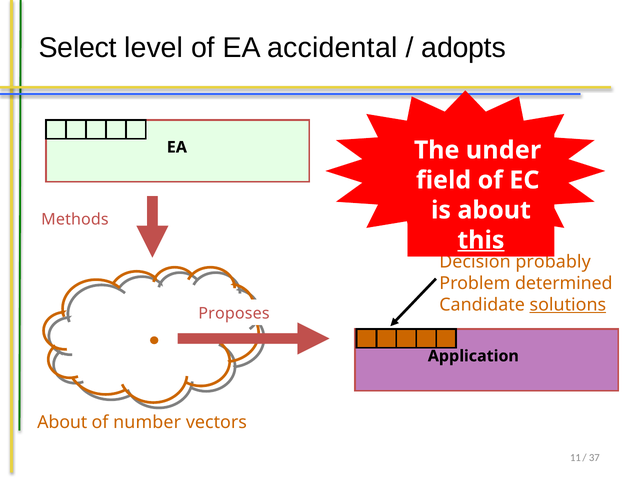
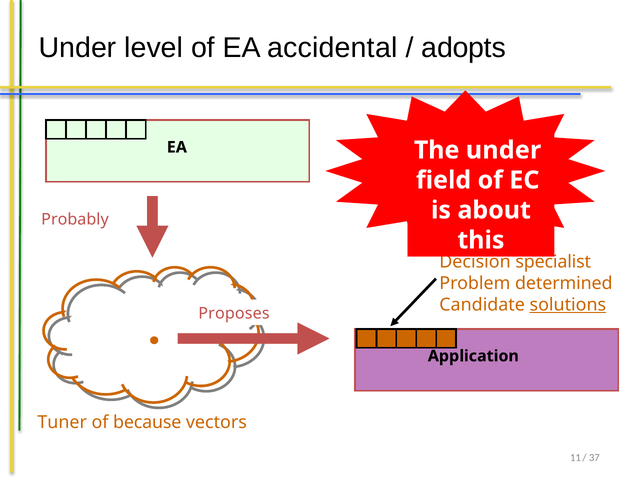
Select at (78, 48): Select -> Under
Methods: Methods -> Probably
this underline: present -> none
probably: probably -> specialist
About at (62, 423): About -> Tuner
number: number -> because
